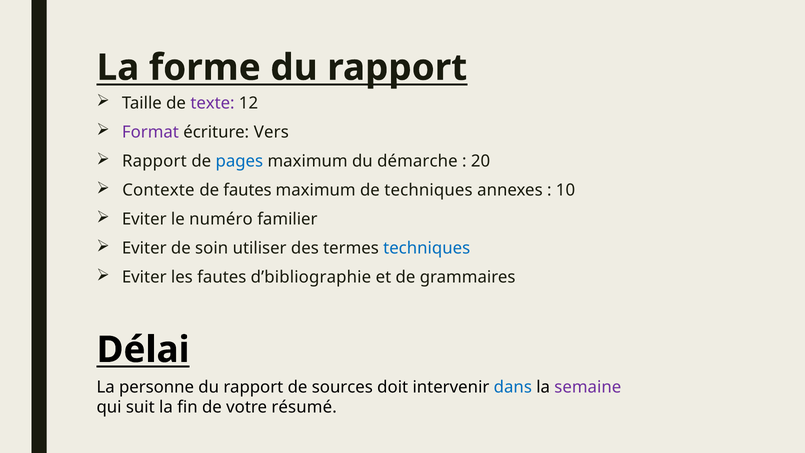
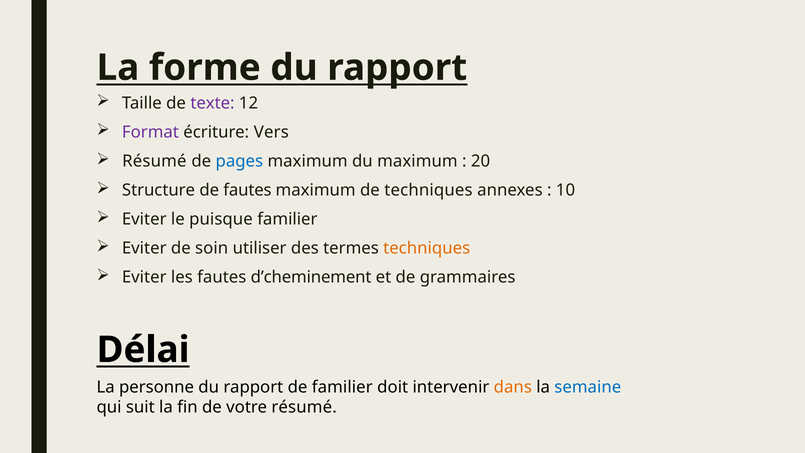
Rapport at (154, 161): Rapport -> Résumé
du démarche: démarche -> maximum
Contexte: Contexte -> Structure
numéro: numéro -> puisque
techniques at (427, 248) colour: blue -> orange
d’bibliographie: d’bibliographie -> d’cheminement
de sources: sources -> familier
dans colour: blue -> orange
semaine colour: purple -> blue
